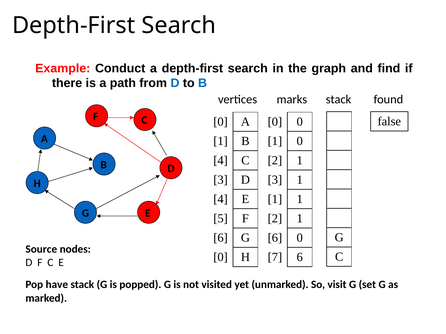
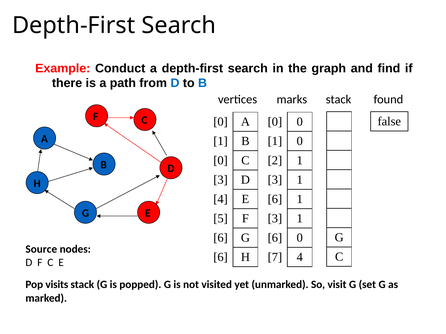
4 at (221, 161): 4 -> 0
1 at (275, 199): 1 -> 6
2 at (275, 219): 2 -> 3
0 at (221, 258): 0 -> 6
7 6: 6 -> 4
have: have -> visits
